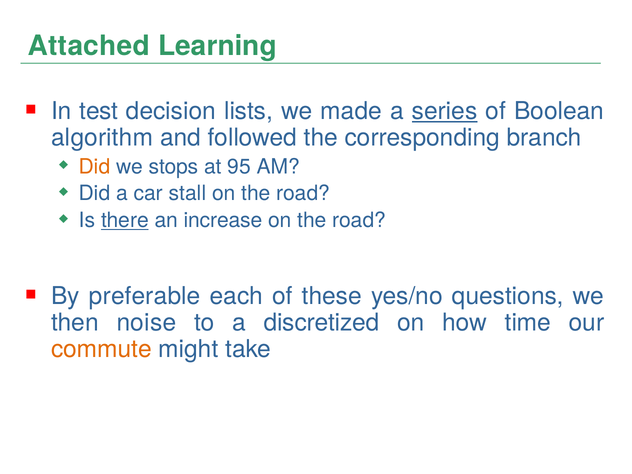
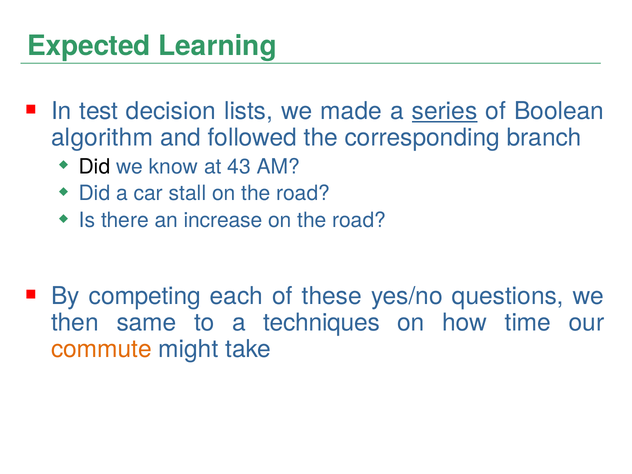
Attached: Attached -> Expected
Did at (95, 167) colour: orange -> black
stops: stops -> know
95: 95 -> 43
there underline: present -> none
preferable: preferable -> competing
noise: noise -> same
discretized: discretized -> techniques
